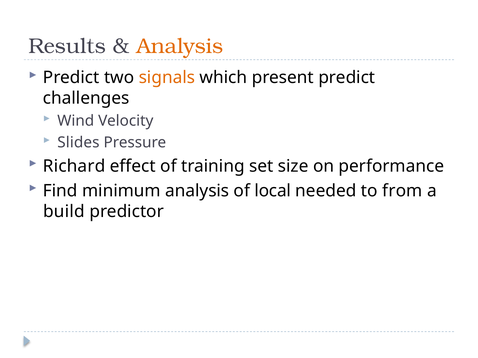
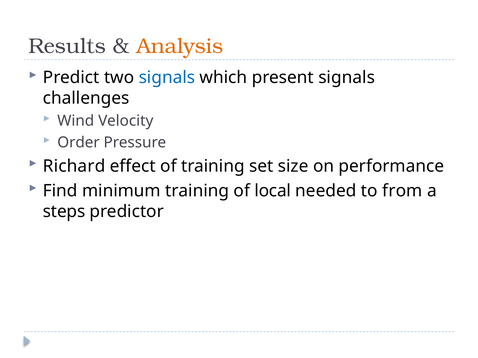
signals at (167, 78) colour: orange -> blue
present predict: predict -> signals
Slides: Slides -> Order
minimum analysis: analysis -> training
build: build -> steps
